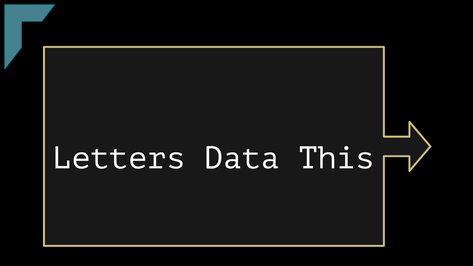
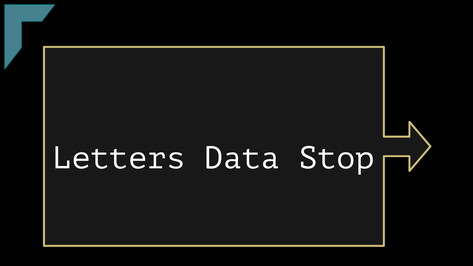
This: This -> Stop
